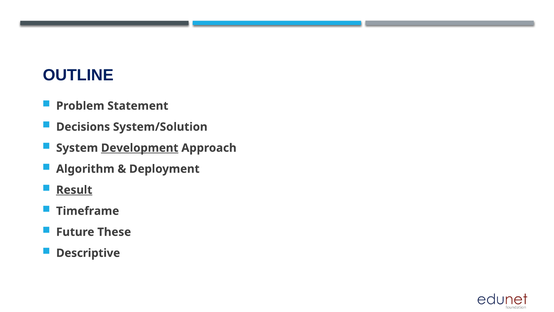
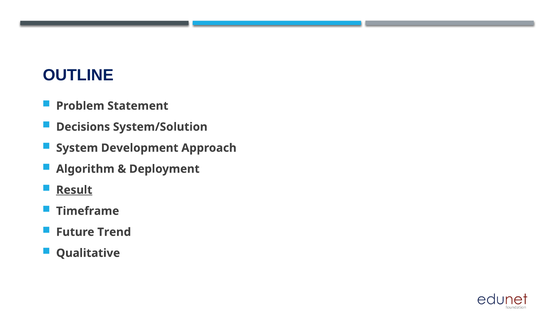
Development underline: present -> none
These: These -> Trend
Descriptive: Descriptive -> Qualitative
